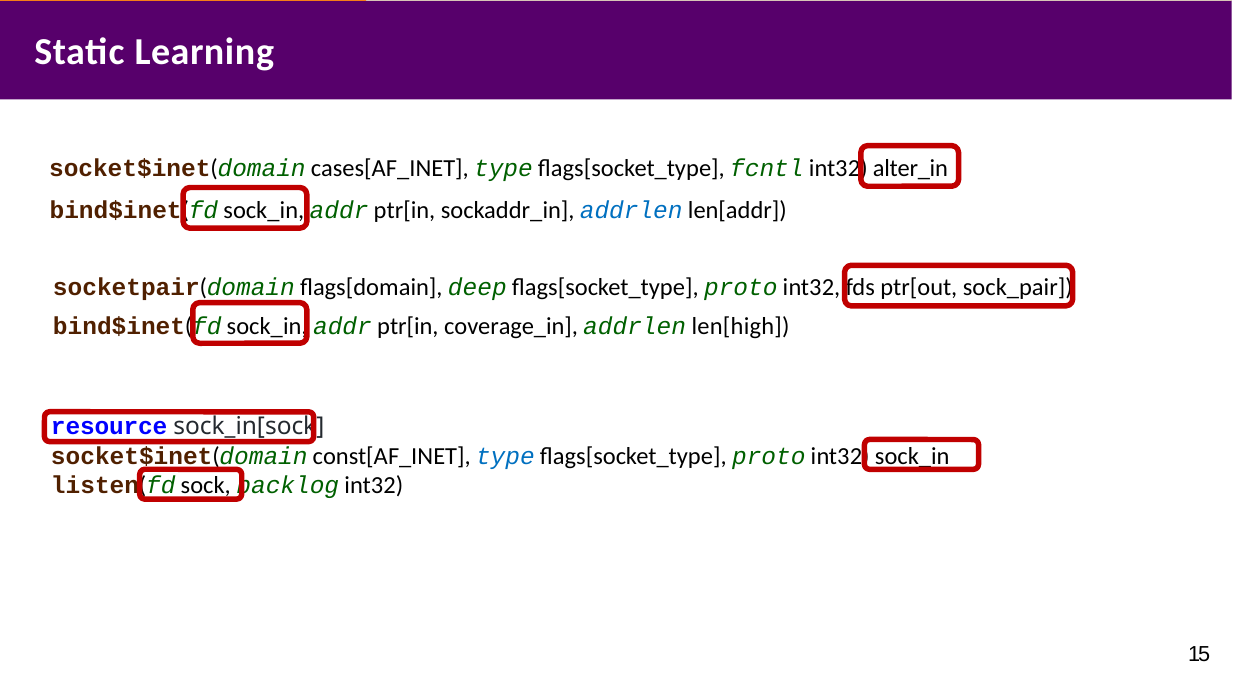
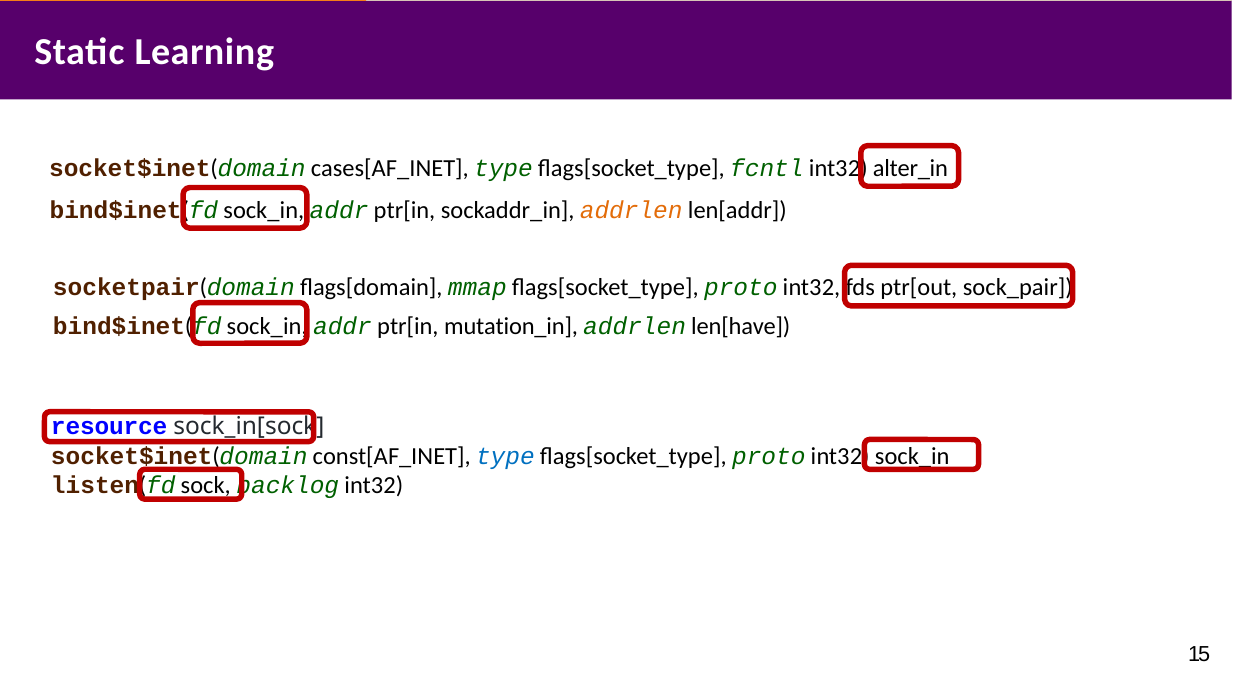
addrlen at (631, 210) colour: blue -> orange
deep: deep -> mmap
coverage_in: coverage_in -> mutation_in
len[high: len[high -> len[have
